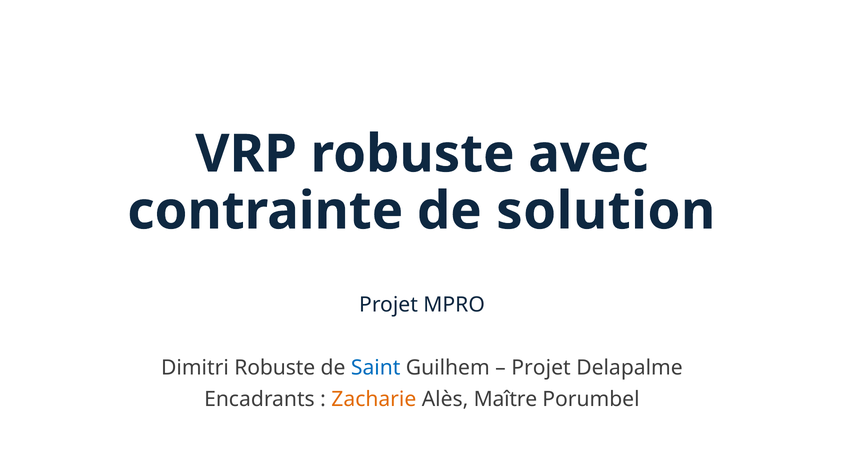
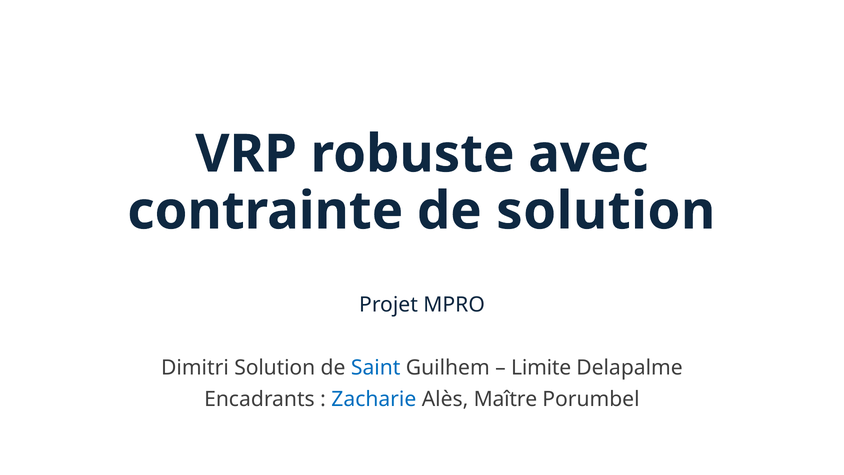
Dimitri Robuste: Robuste -> Solution
Projet at (541, 368): Projet -> Limite
Zacharie colour: orange -> blue
